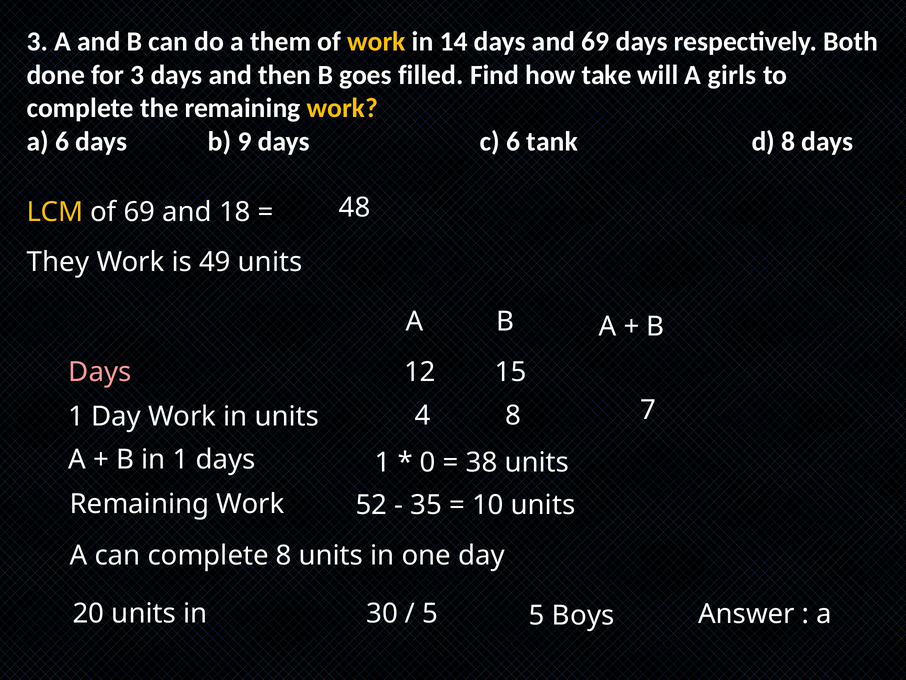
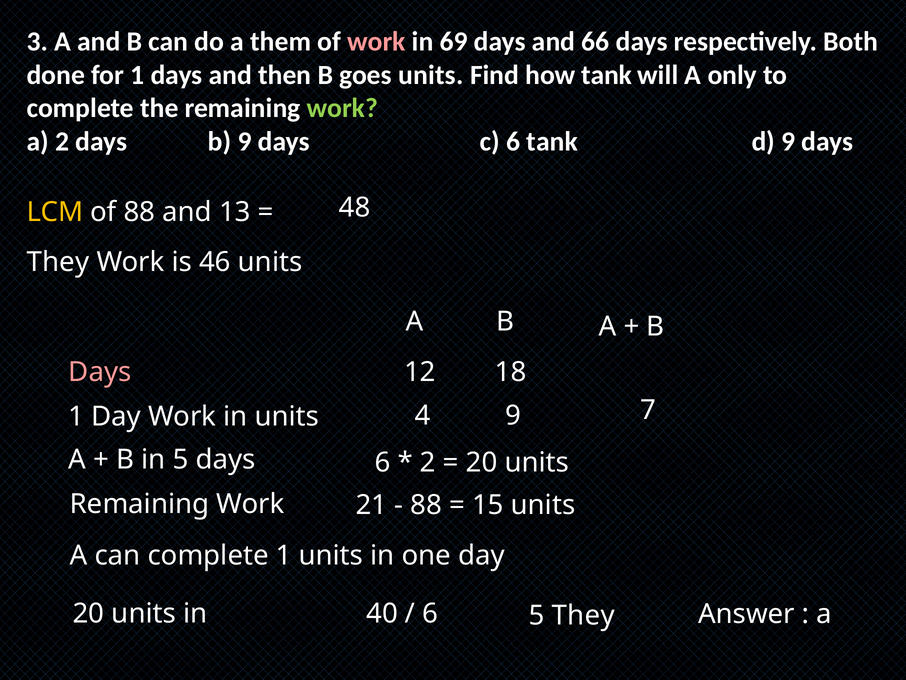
work at (376, 42) colour: yellow -> pink
14: 14 -> 69
and 69: 69 -> 66
for 3: 3 -> 1
goes filled: filled -> units
how take: take -> tank
girls: girls -> only
work at (342, 108) colour: yellow -> light green
a 6: 6 -> 2
d 8: 8 -> 9
of 69: 69 -> 88
18: 18 -> 13
49: 49 -> 46
15: 15 -> 18
4 8: 8 -> 9
in 1: 1 -> 5
days 1: 1 -> 6
0 at (428, 462): 0 -> 2
38 at (482, 462): 38 -> 20
52: 52 -> 21
35 at (426, 505): 35 -> 88
10: 10 -> 15
complete 8: 8 -> 1
30: 30 -> 40
5 at (430, 613): 5 -> 6
5 Boys: Boys -> They
